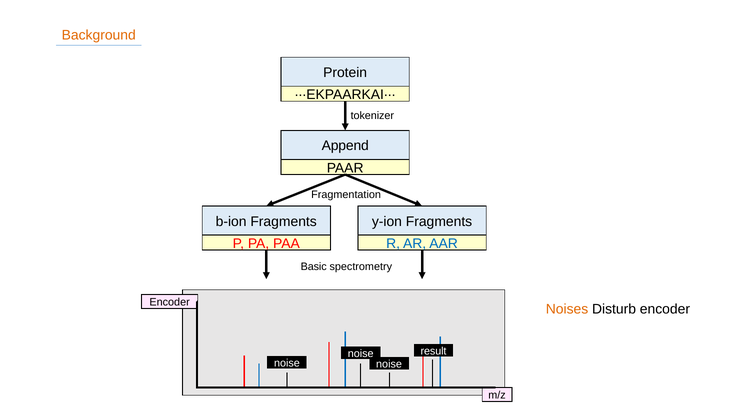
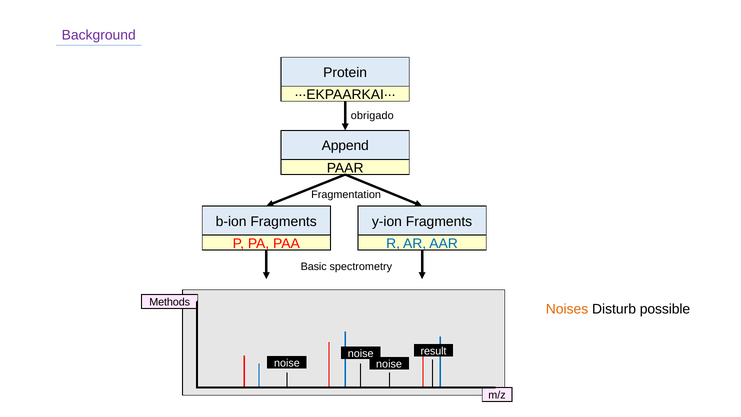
Background colour: orange -> purple
tokenizer: tokenizer -> obrigado
Encoder at (170, 302): Encoder -> Methods
Disturb encoder: encoder -> possible
